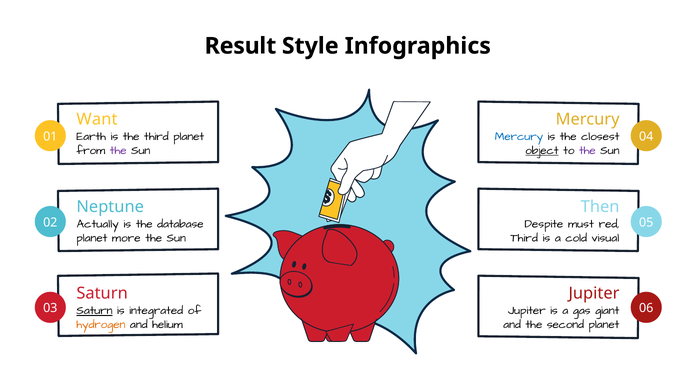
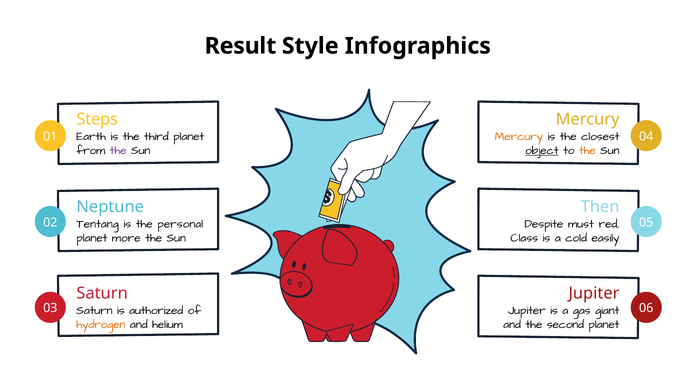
Want: Want -> Steps
Mercury at (519, 136) colour: blue -> orange
the at (587, 150) colour: purple -> orange
Actually: Actually -> Tentang
database: database -> personal
Third at (524, 238): Third -> Class
visual: visual -> easily
Saturn at (94, 310) underline: present -> none
integrated: integrated -> authorized
